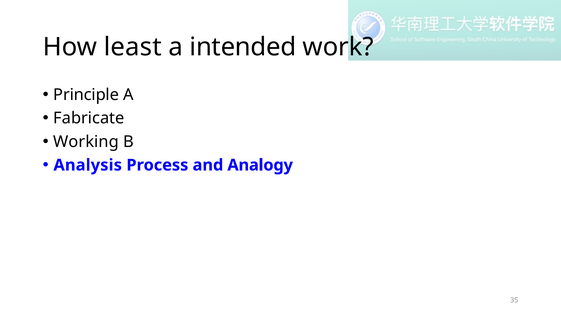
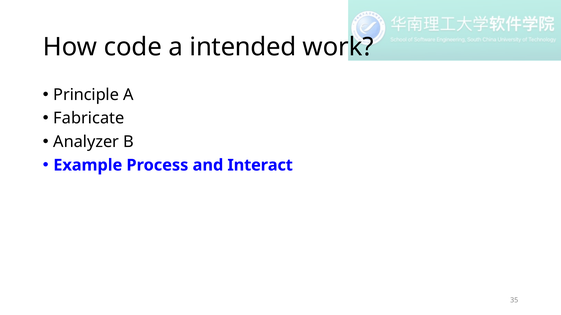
least: least -> code
Working: Working -> Analyzer
Analysis: Analysis -> Example
Analogy: Analogy -> Interact
